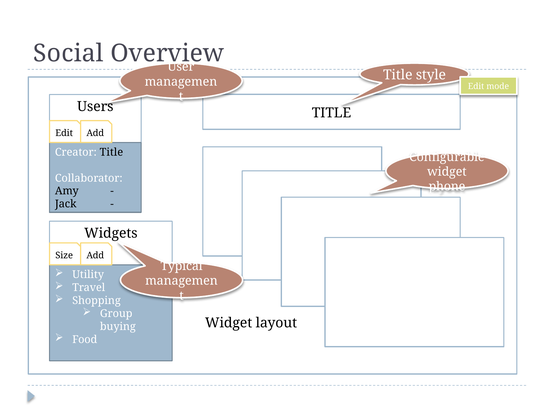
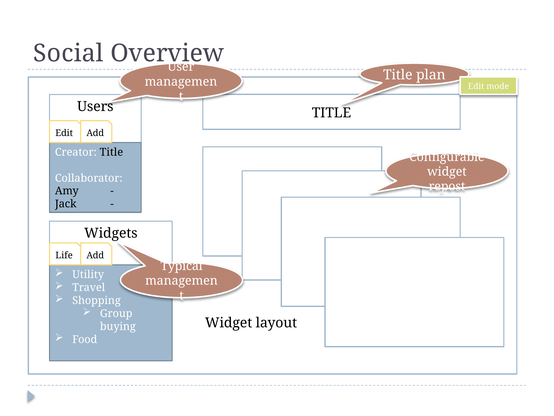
style: style -> plan
phone: phone -> repost
Size: Size -> Life
